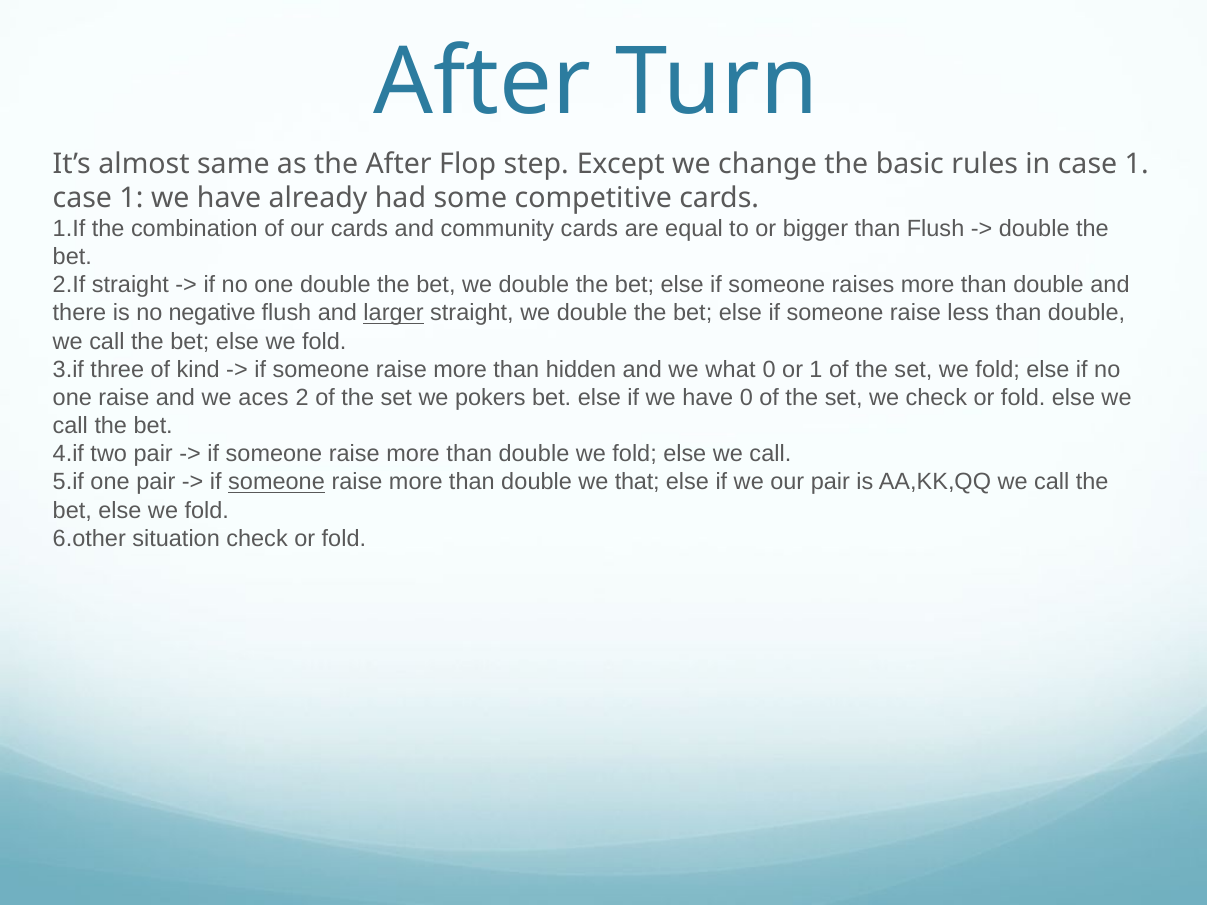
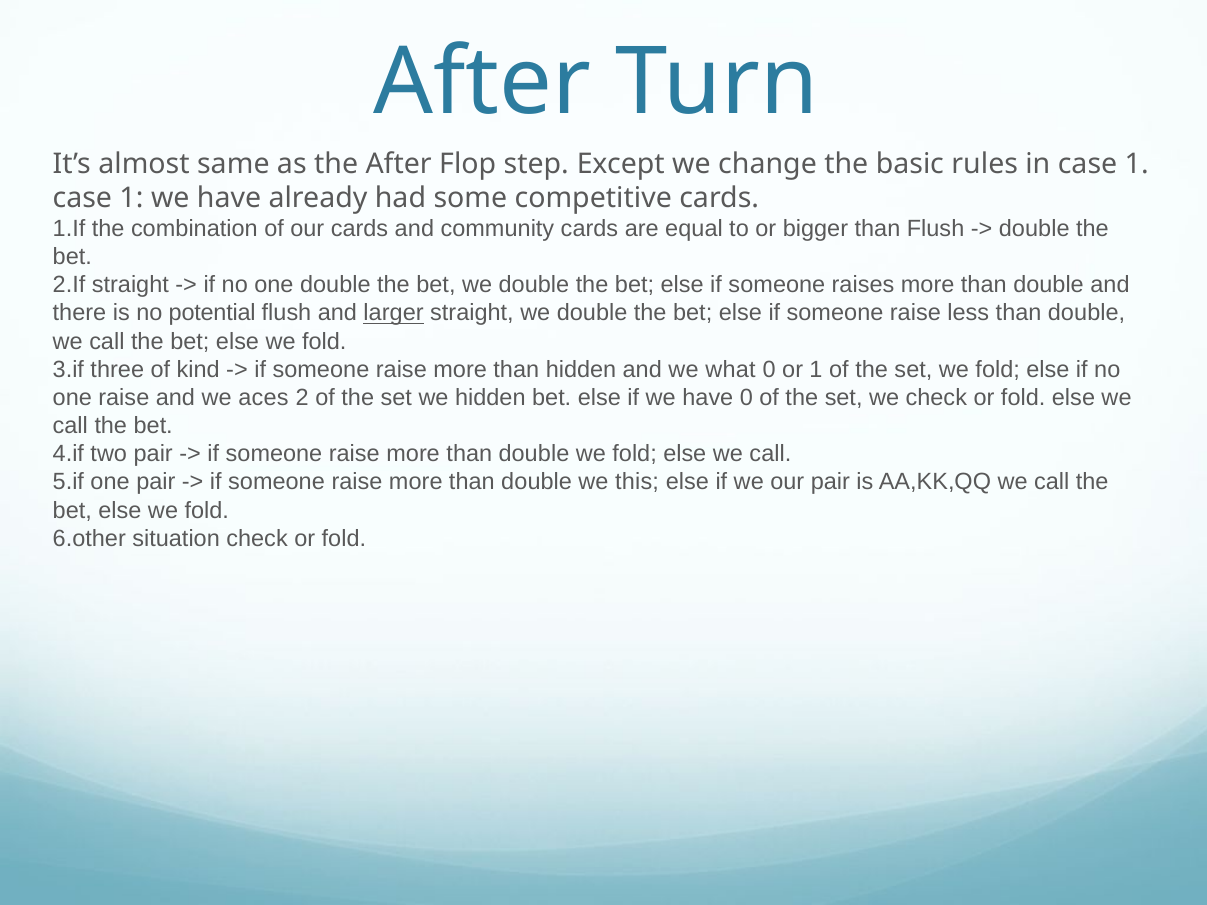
negative: negative -> potential
we pokers: pokers -> hidden
someone at (277, 482) underline: present -> none
that: that -> this
